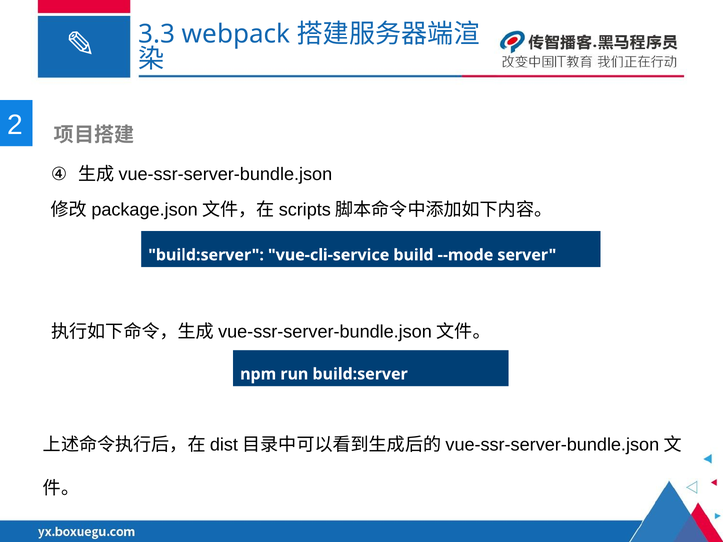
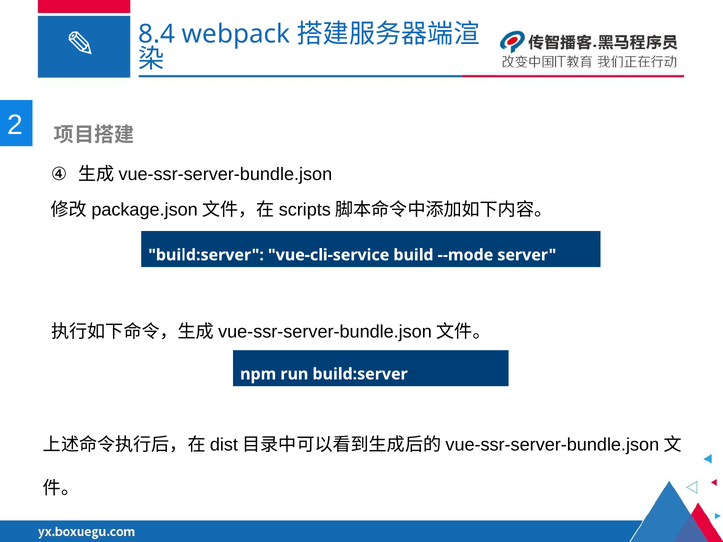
3.3: 3.3 -> 8.4
